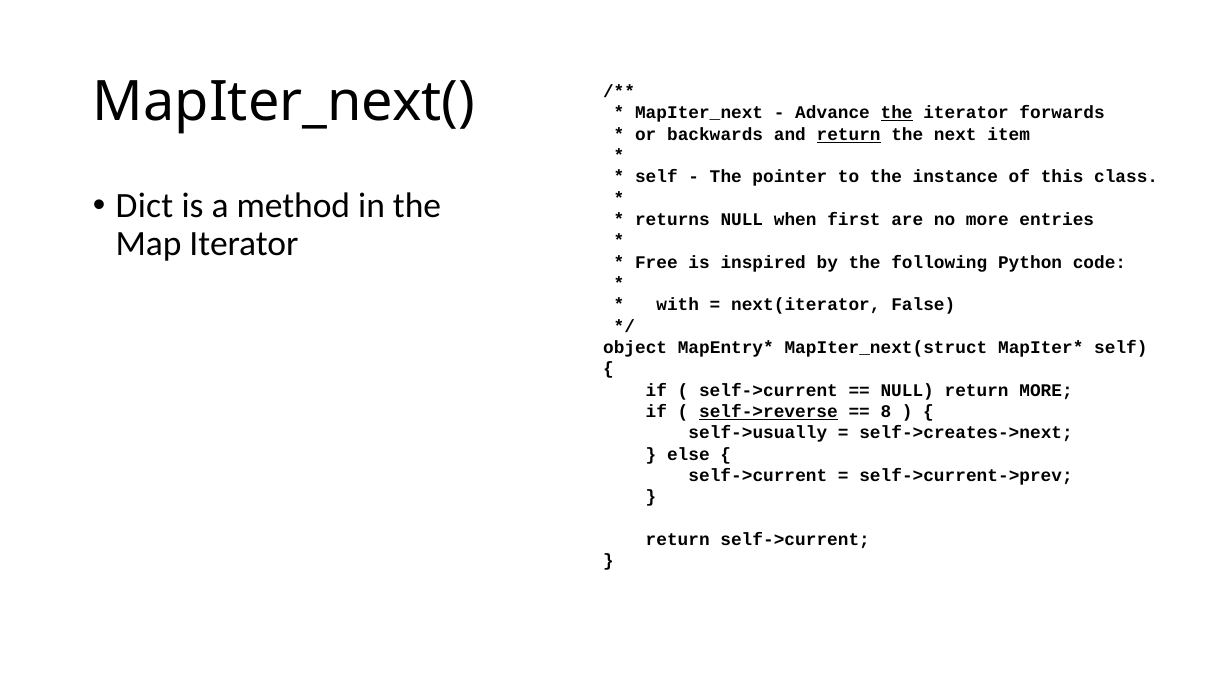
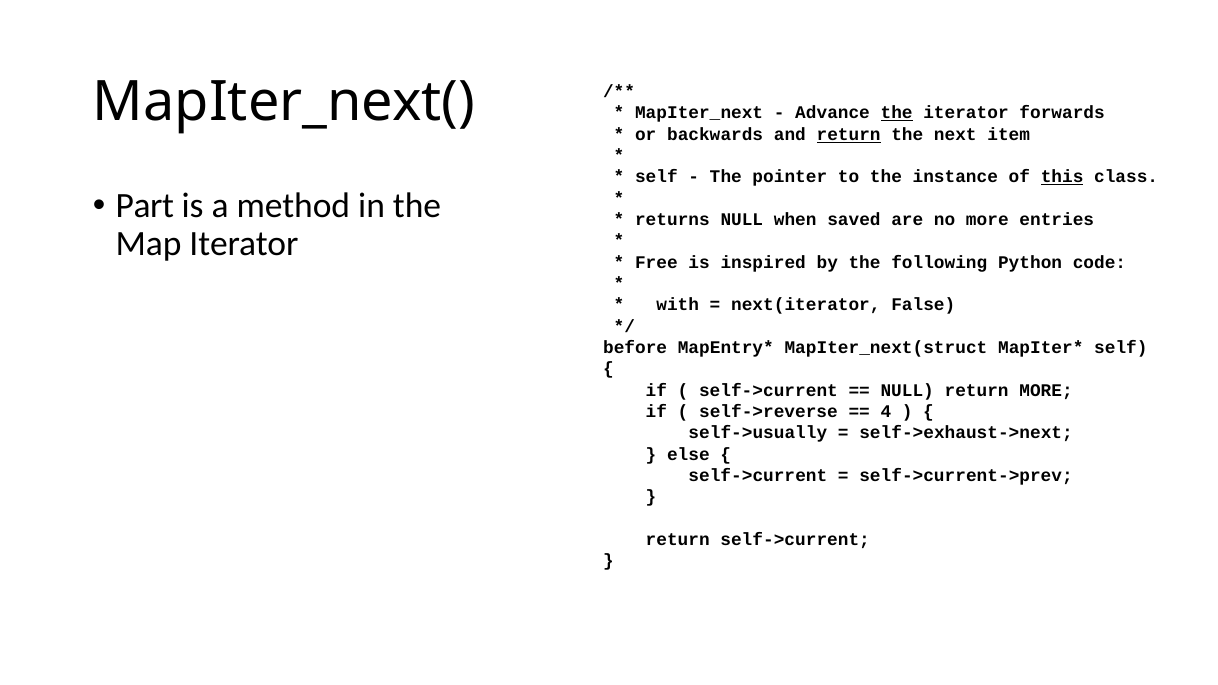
this underline: none -> present
Dict: Dict -> Part
first: first -> saved
object: object -> before
self->reverse underline: present -> none
8: 8 -> 4
self->creates->next: self->creates->next -> self->exhaust->next
